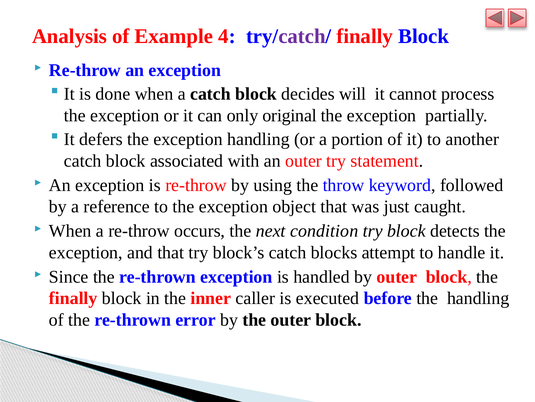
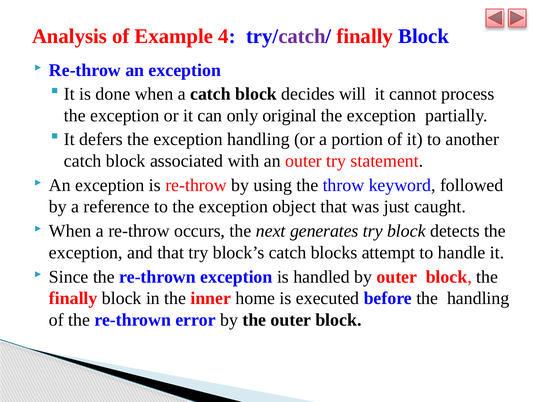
condition: condition -> generates
caller: caller -> home
